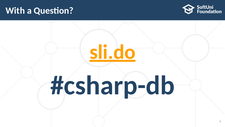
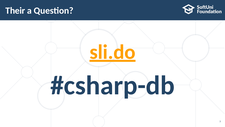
With: With -> Their
